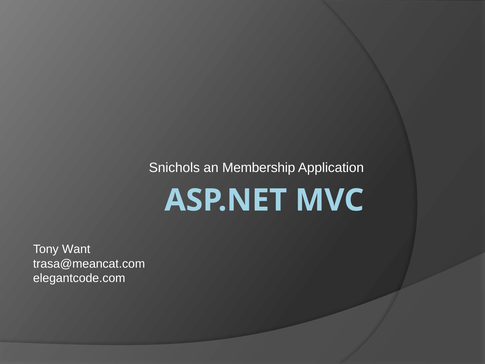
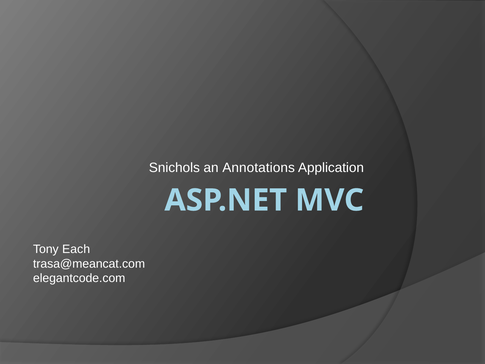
Membership: Membership -> Annotations
Want: Want -> Each
